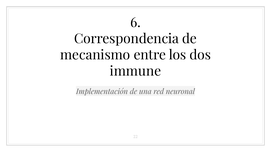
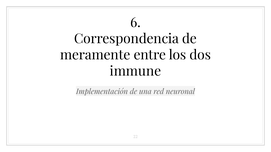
mecanismo: mecanismo -> meramente
